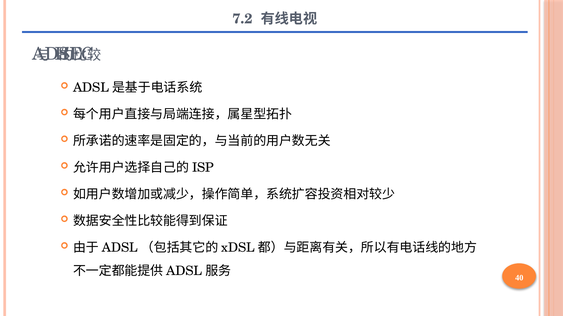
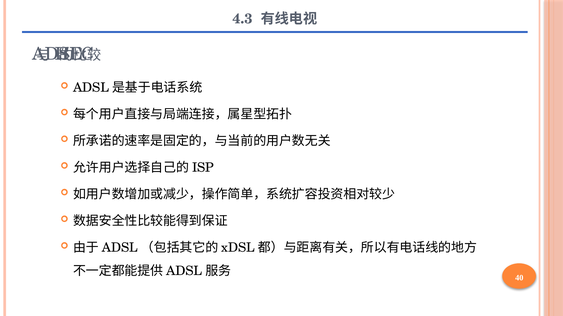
7.2: 7.2 -> 4.3
